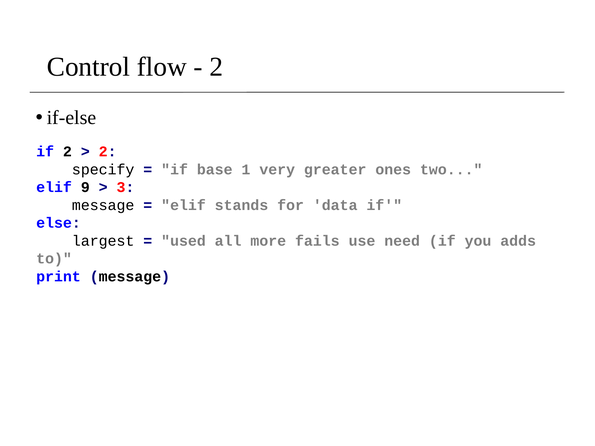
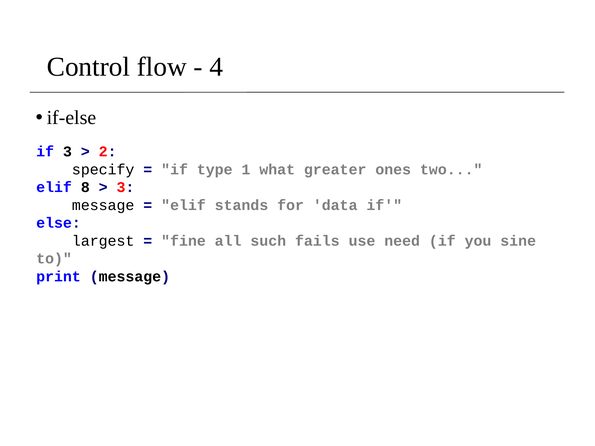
2 at (216, 67): 2 -> 4
if 2: 2 -> 3
base: base -> type
very: very -> what
9: 9 -> 8
used: used -> fine
more: more -> such
adds: adds -> sine
